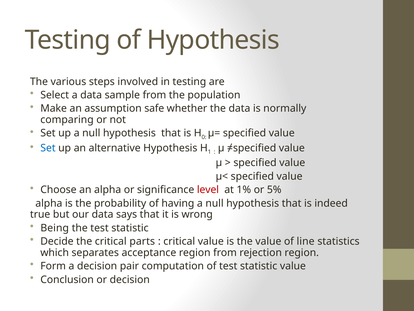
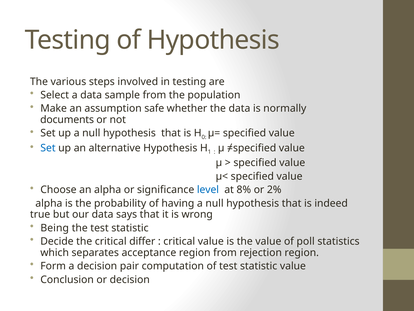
comparing: comparing -> documents
level colour: red -> blue
1%: 1% -> 8%
5%: 5% -> 2%
parts: parts -> differ
line: line -> poll
